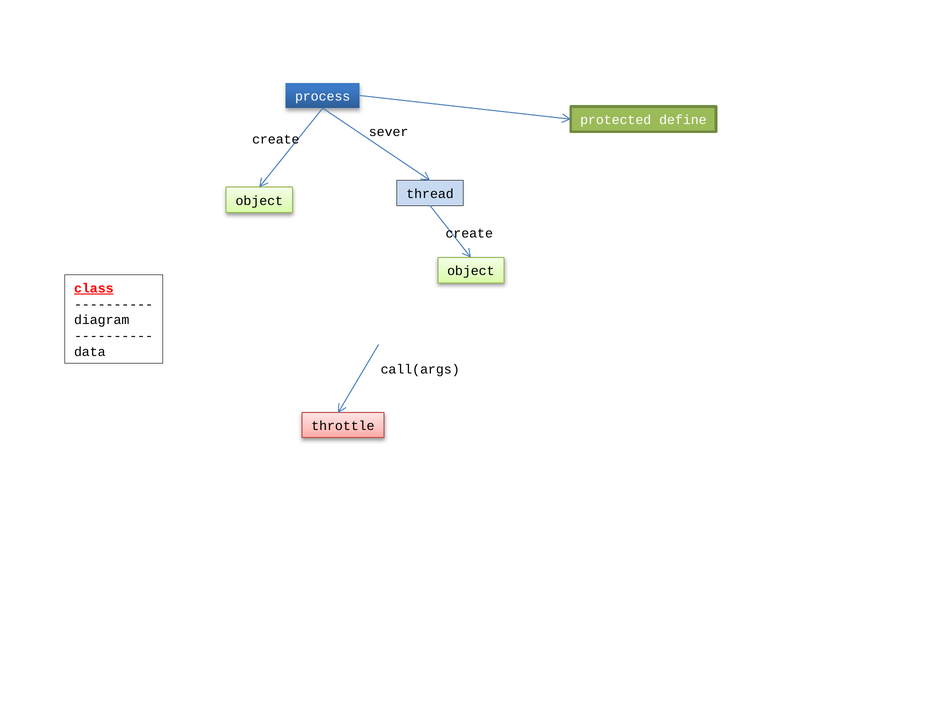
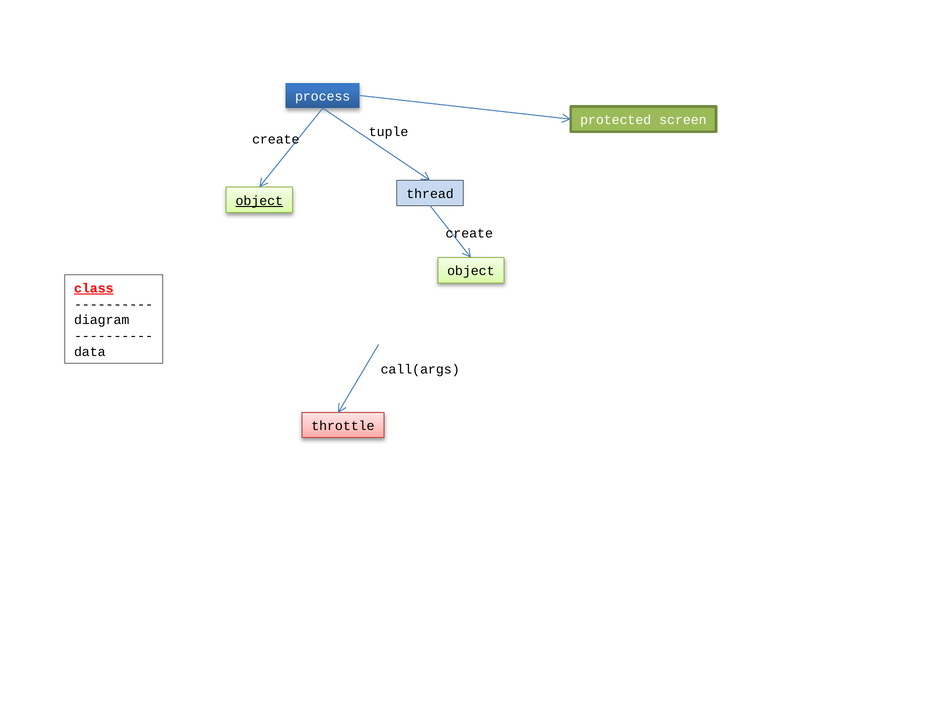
define: define -> screen
sever: sever -> tuple
object at (259, 201) underline: none -> present
